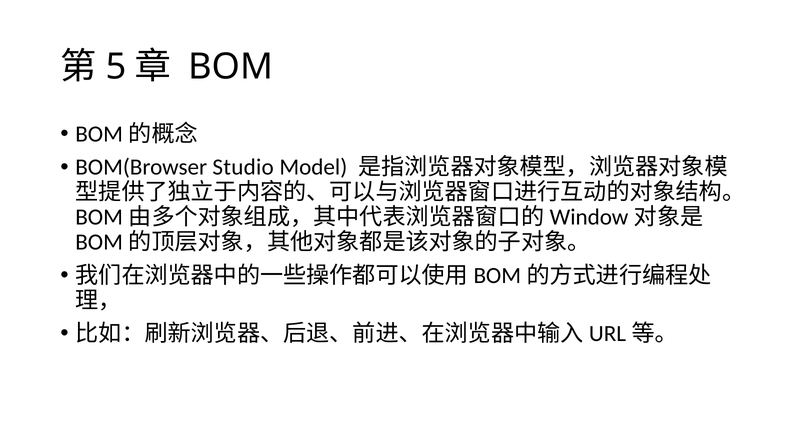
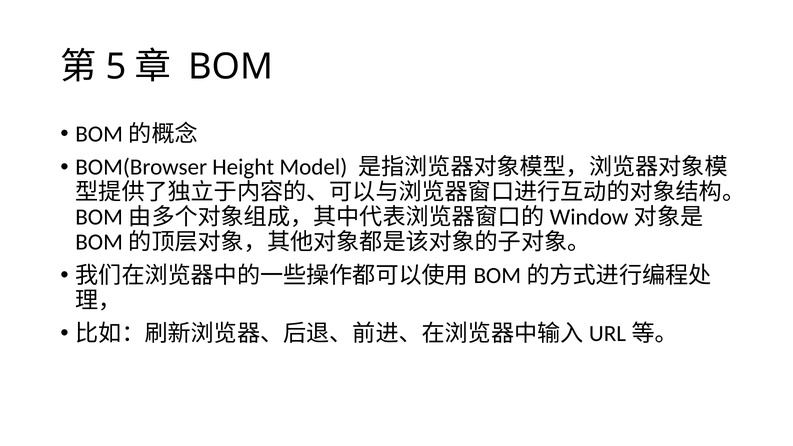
Studio: Studio -> Height
